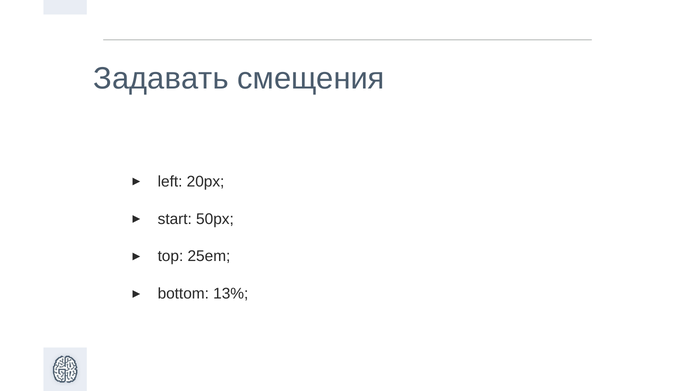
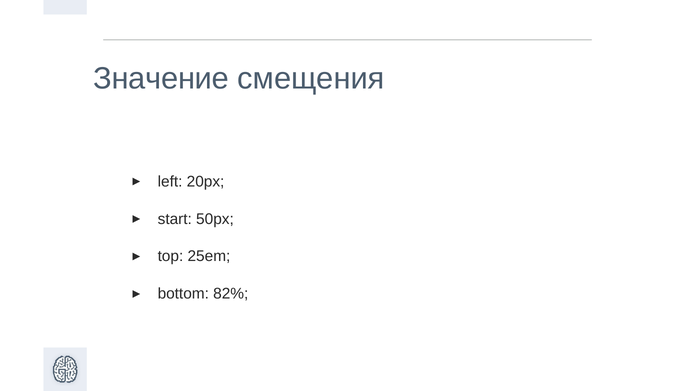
Задавать: Задавать -> Значение
13%: 13% -> 82%
